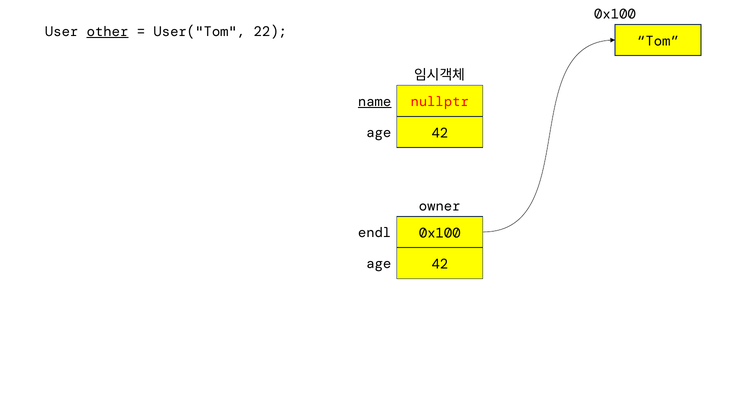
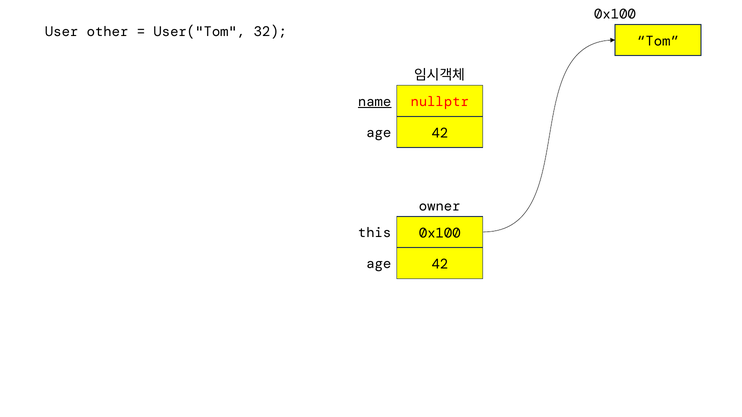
other underline: present -> none
22: 22 -> 32
endl: endl -> this
